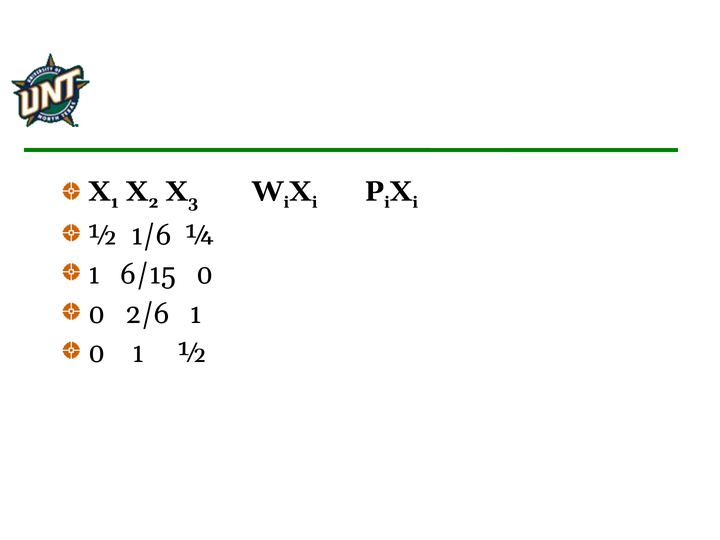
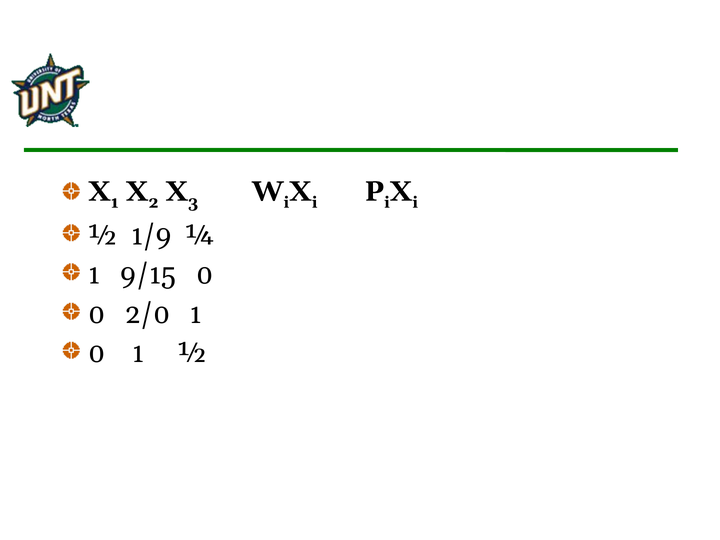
1/6: 1/6 -> 1/9
6/15: 6/15 -> 9/15
2/6: 2/6 -> 2/0
